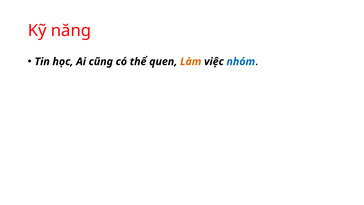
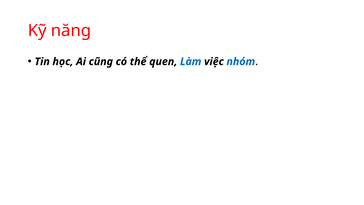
Làm colour: orange -> blue
